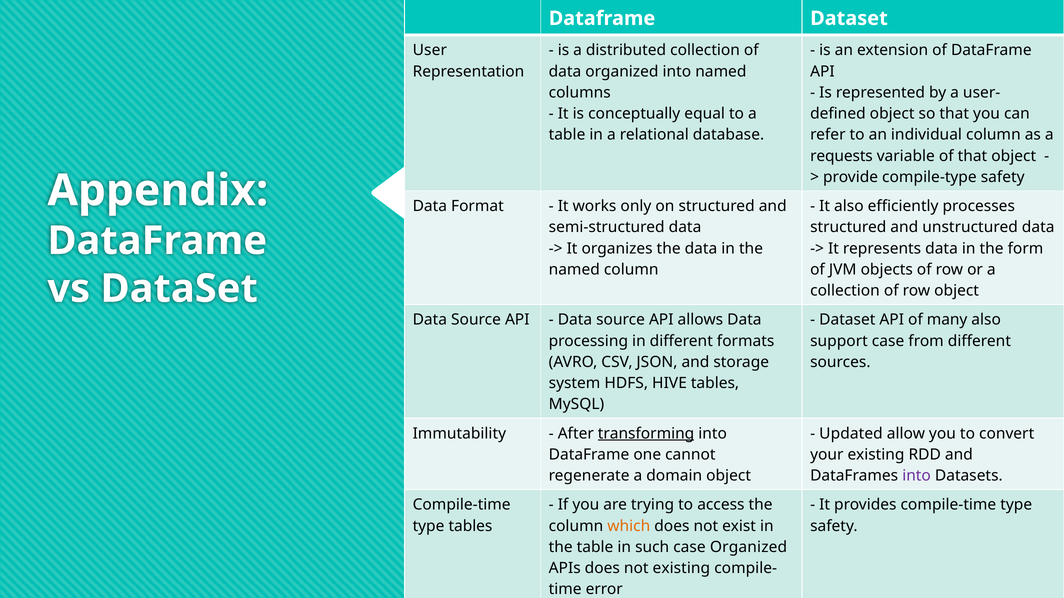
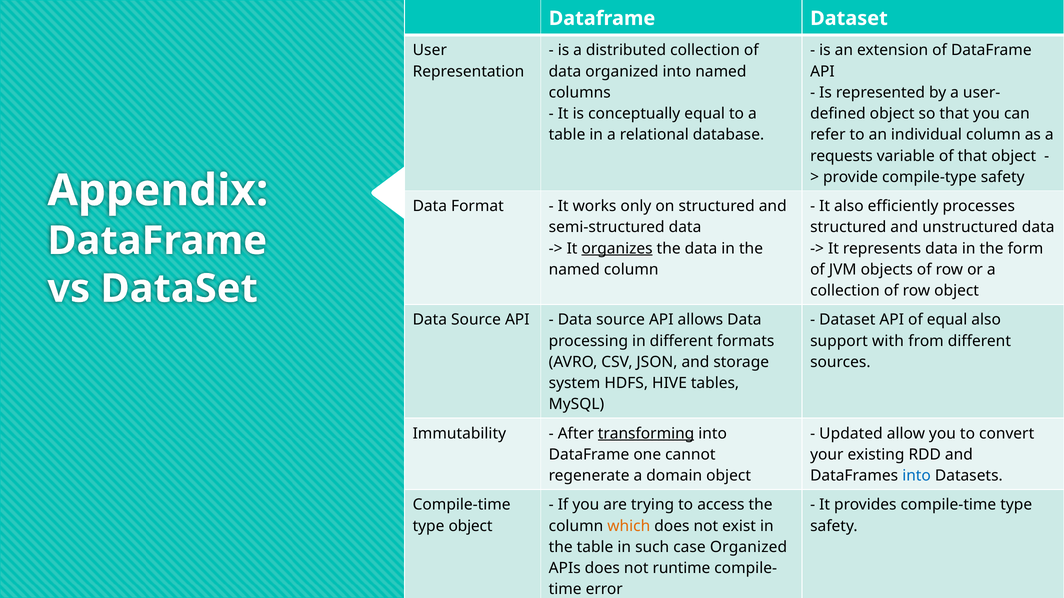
organizes underline: none -> present
of many: many -> equal
support case: case -> with
into at (917, 476) colour: purple -> blue
type tables: tables -> object
not existing: existing -> runtime
